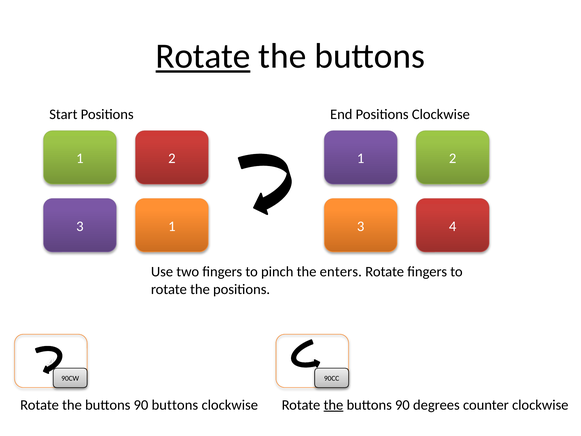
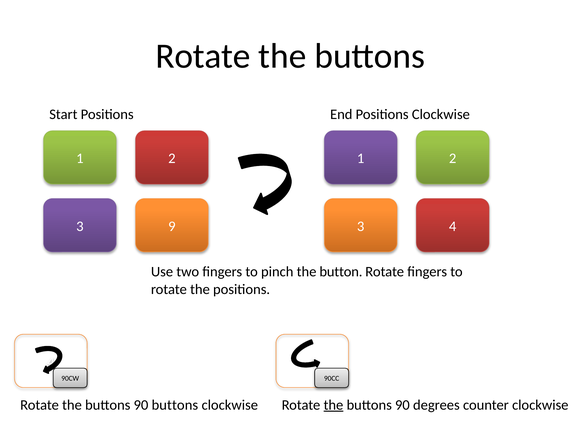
Rotate at (203, 56) underline: present -> none
3 1: 1 -> 9
enters: enters -> button
